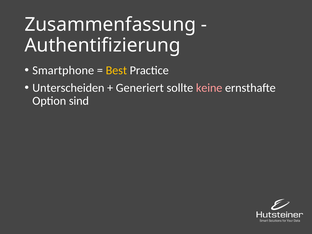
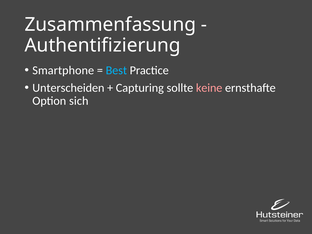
Best colour: yellow -> light blue
Generiert: Generiert -> Capturing
sind: sind -> sich
